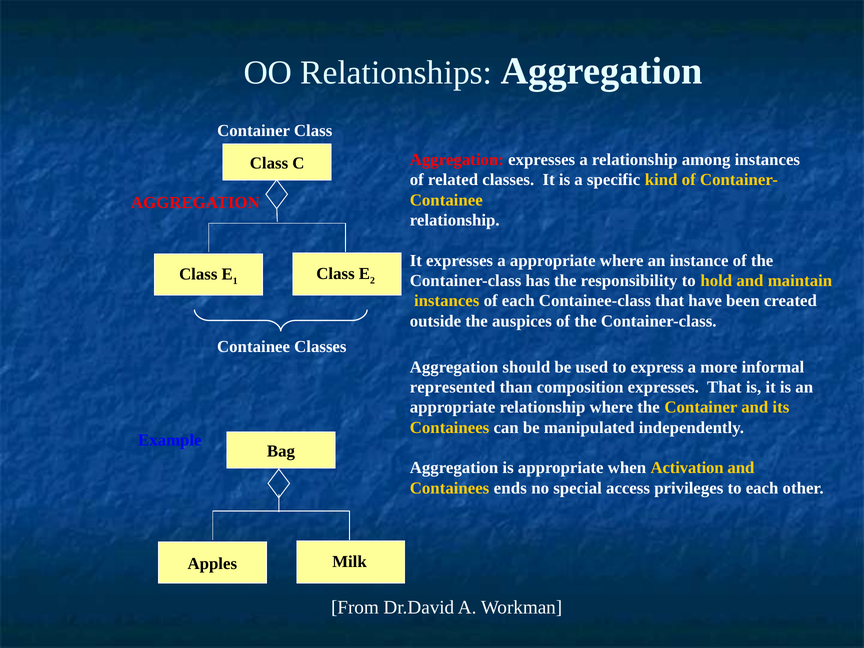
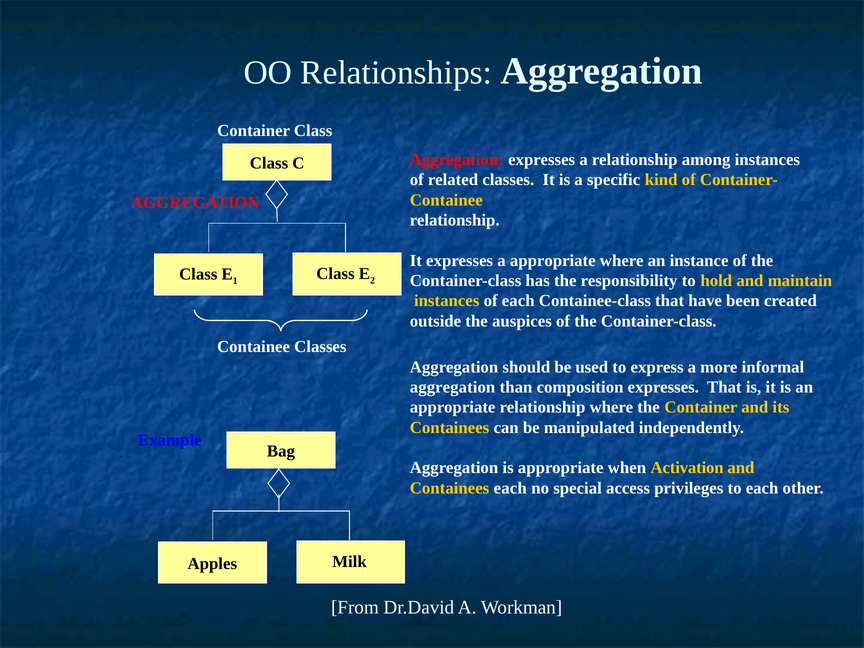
represented at (453, 387): represented -> aggregation
Containees ends: ends -> each
